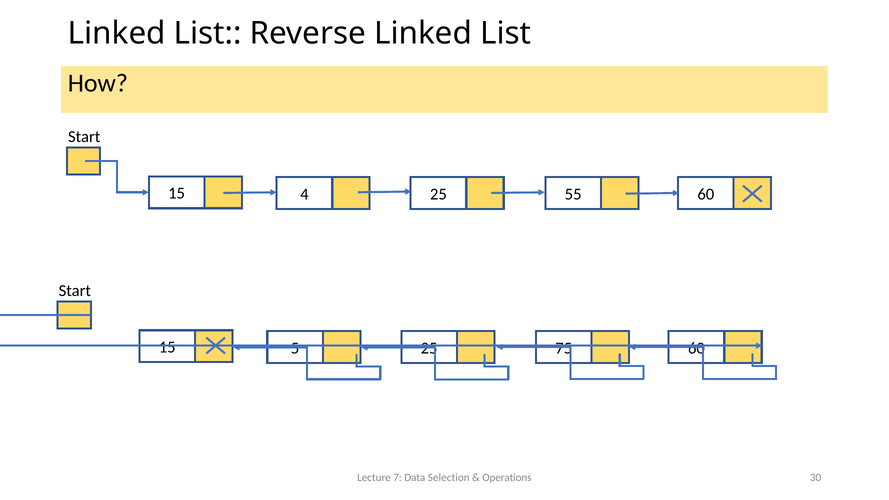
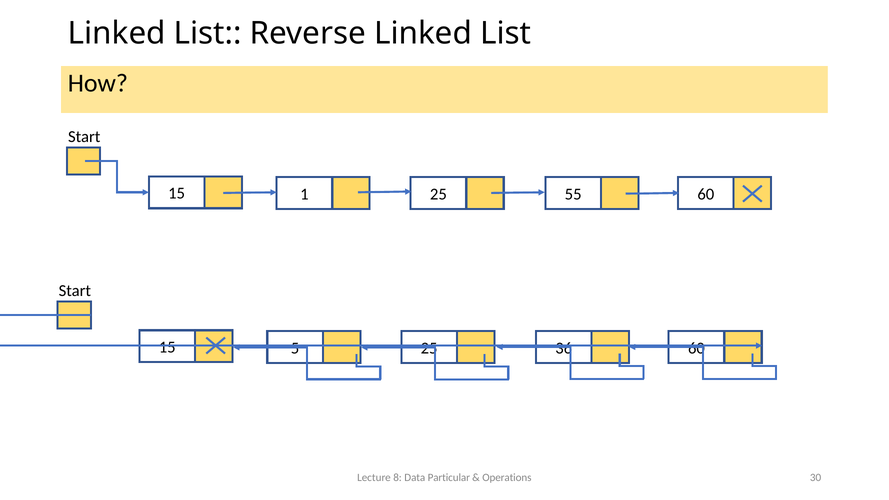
4: 4 -> 1
75: 75 -> 36
7: 7 -> 8
Selection: Selection -> Particular
